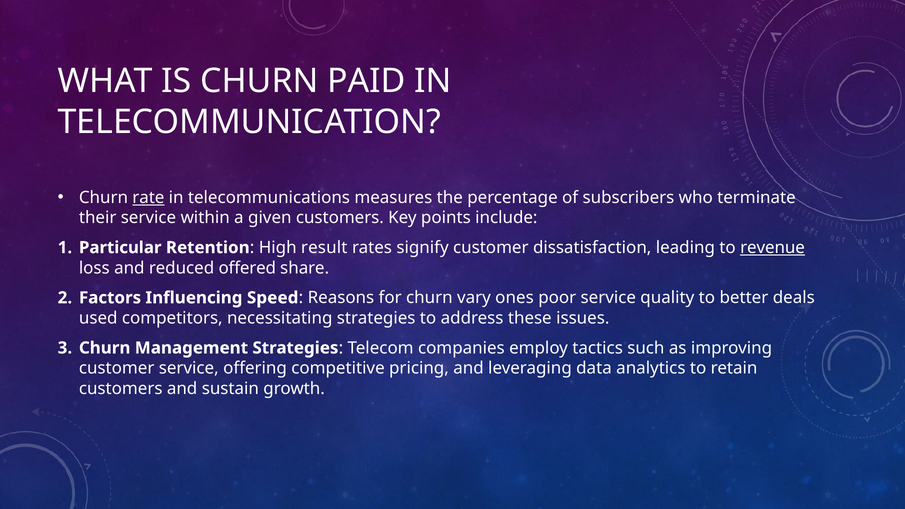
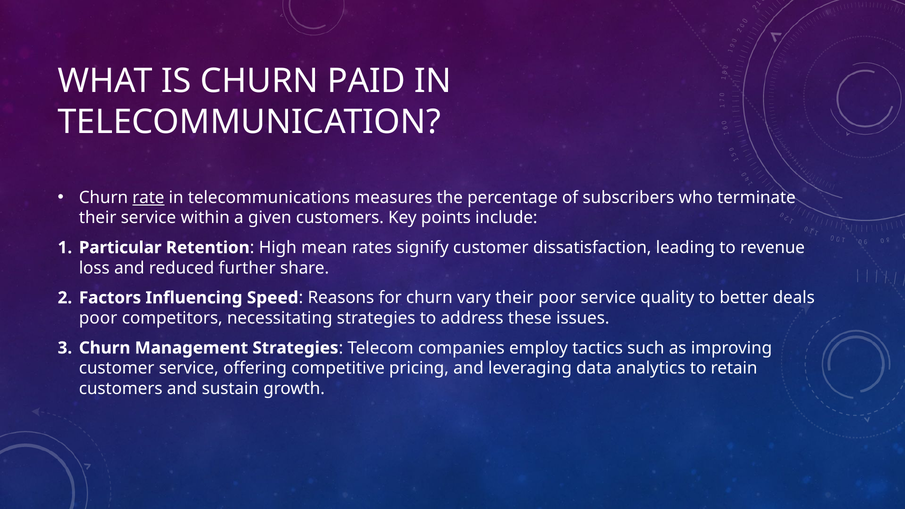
result: result -> mean
revenue underline: present -> none
offered: offered -> further
vary ones: ones -> their
used at (98, 318): used -> poor
